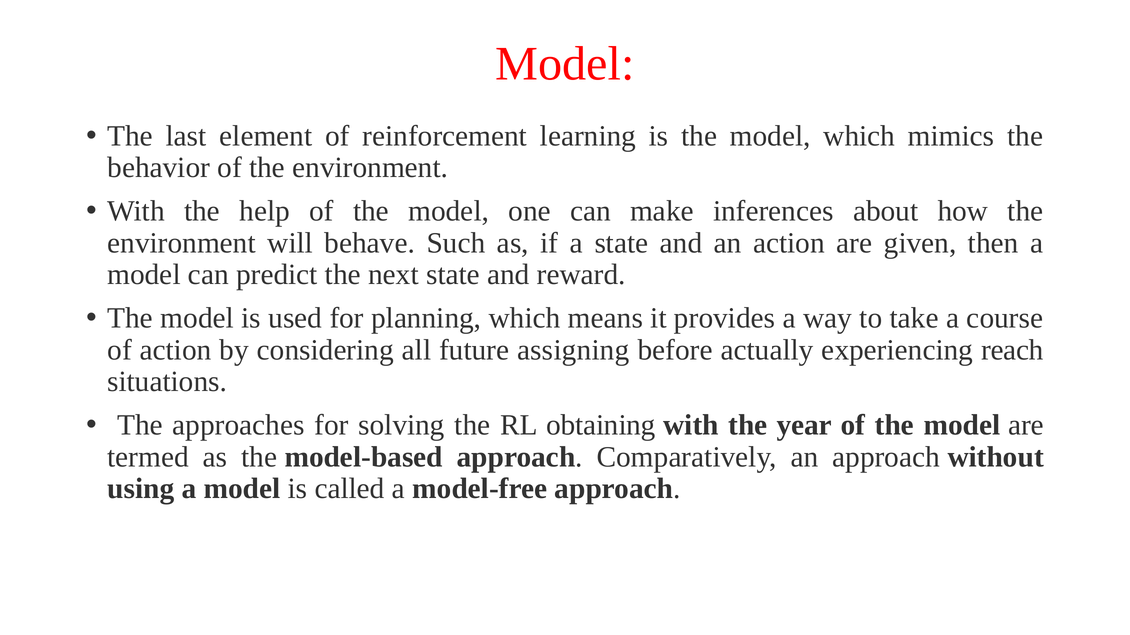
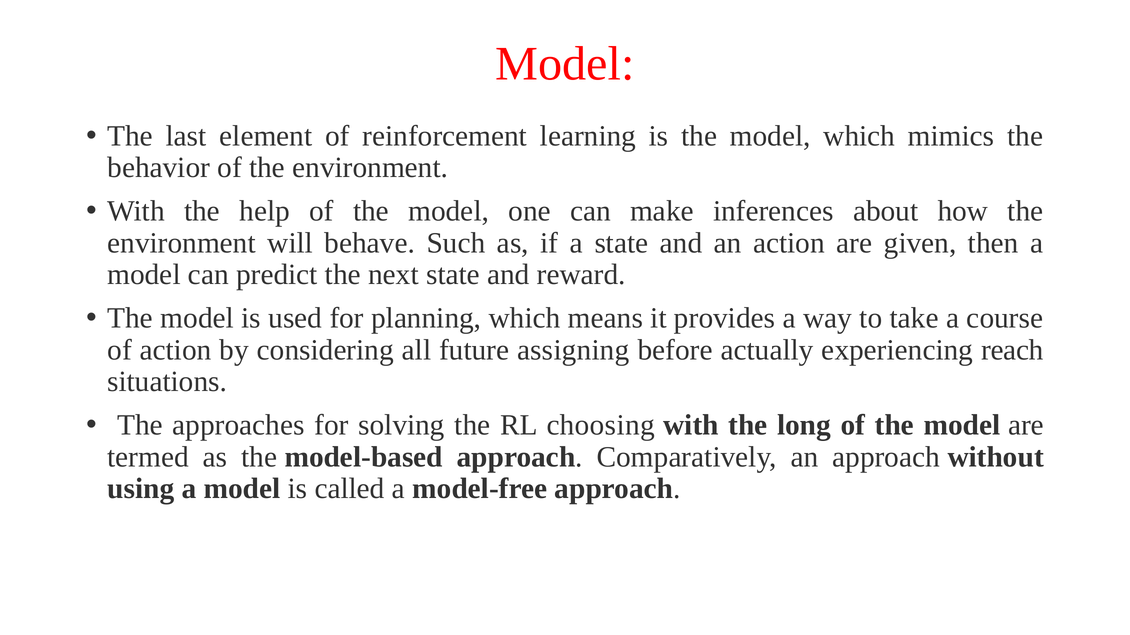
obtaining: obtaining -> choosing
year: year -> long
